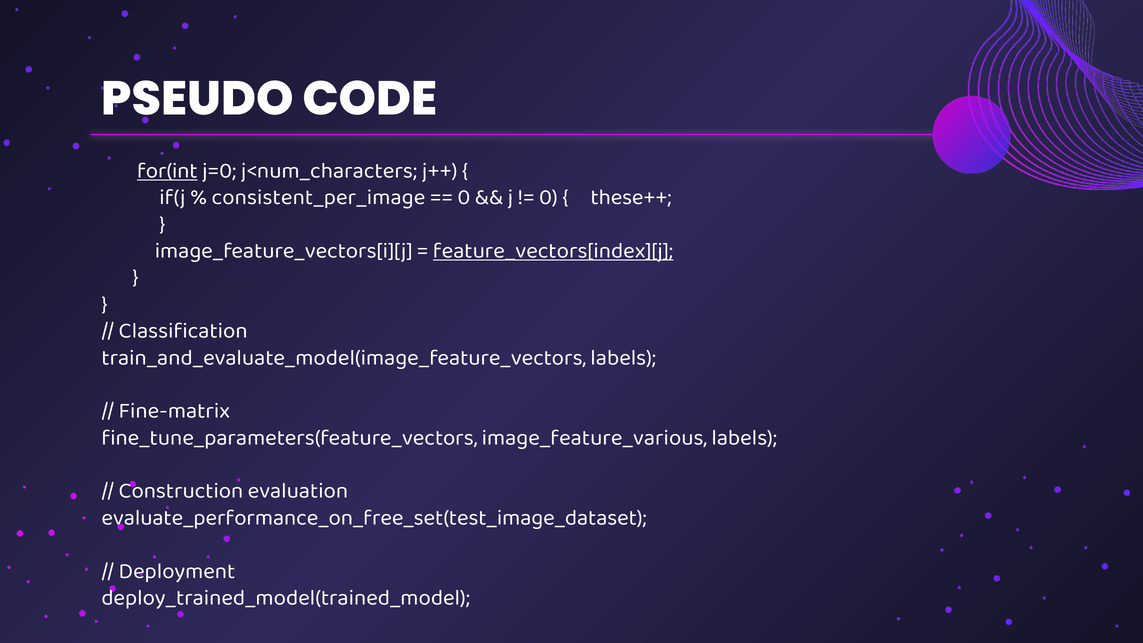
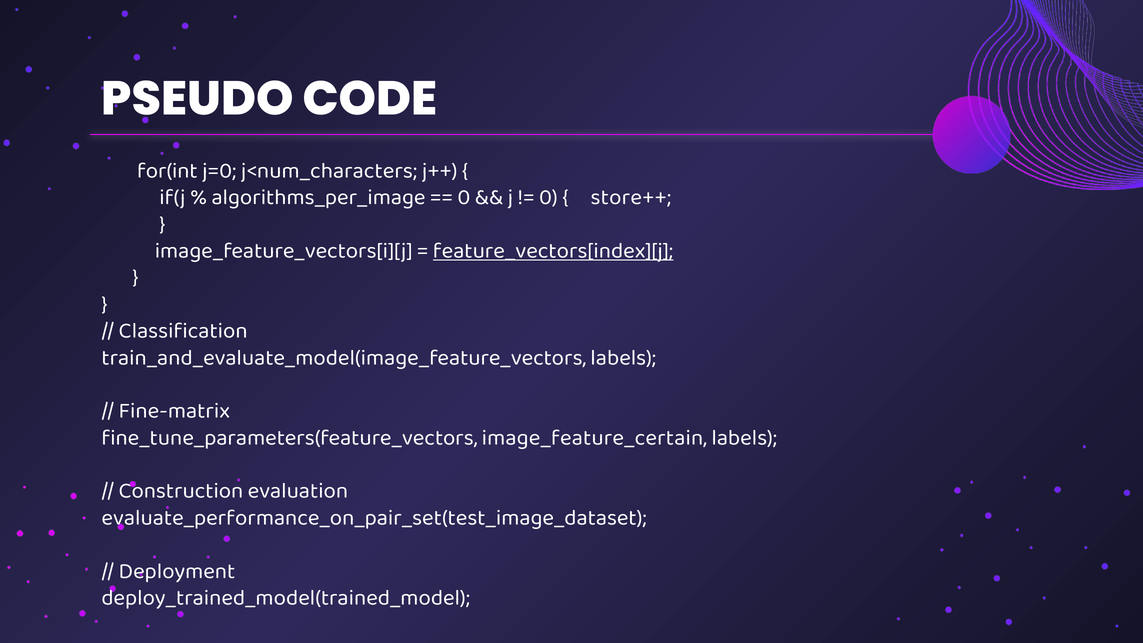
for(int underline: present -> none
consistent_per_image: consistent_per_image -> algorithms_per_image
these++: these++ -> store++
image_feature_various: image_feature_various -> image_feature_certain
evaluate_performance_on_free_set(test_image_dataset: evaluate_performance_on_free_set(test_image_dataset -> evaluate_performance_on_pair_set(test_image_dataset
